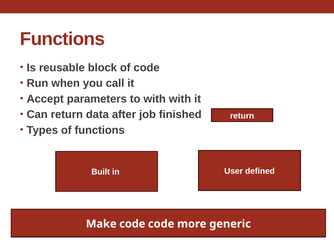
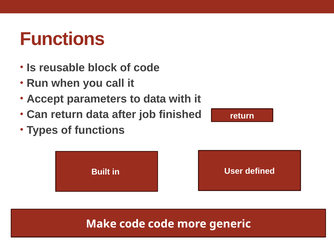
to with: with -> data
